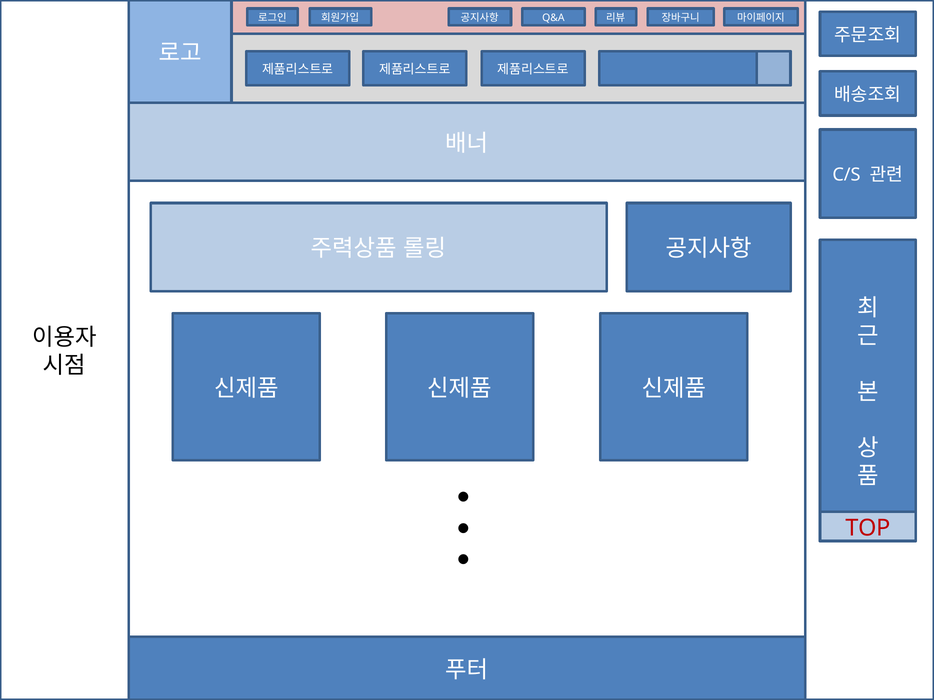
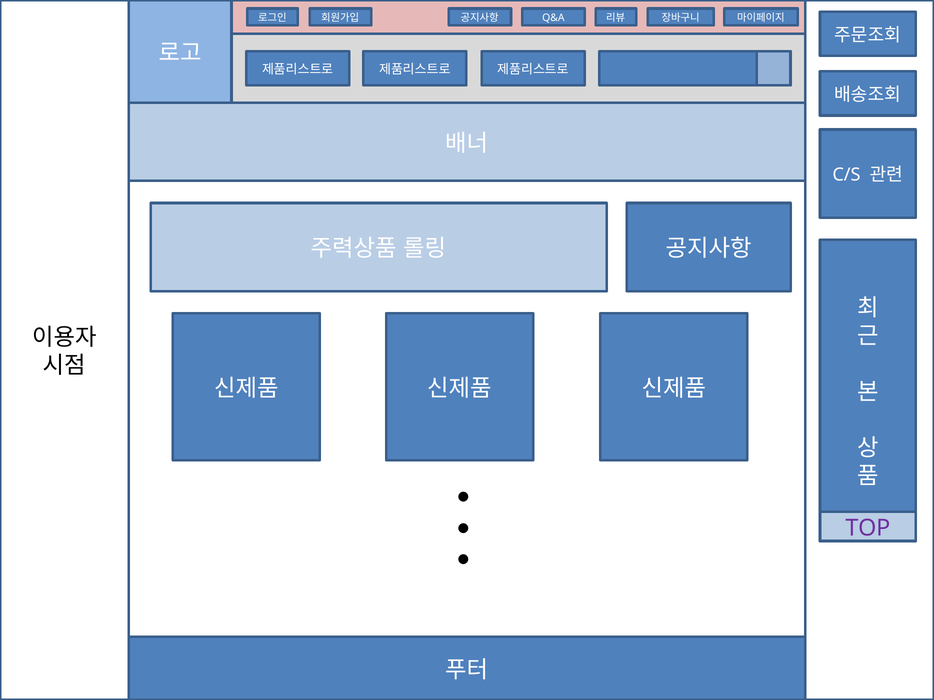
TOP colour: red -> purple
